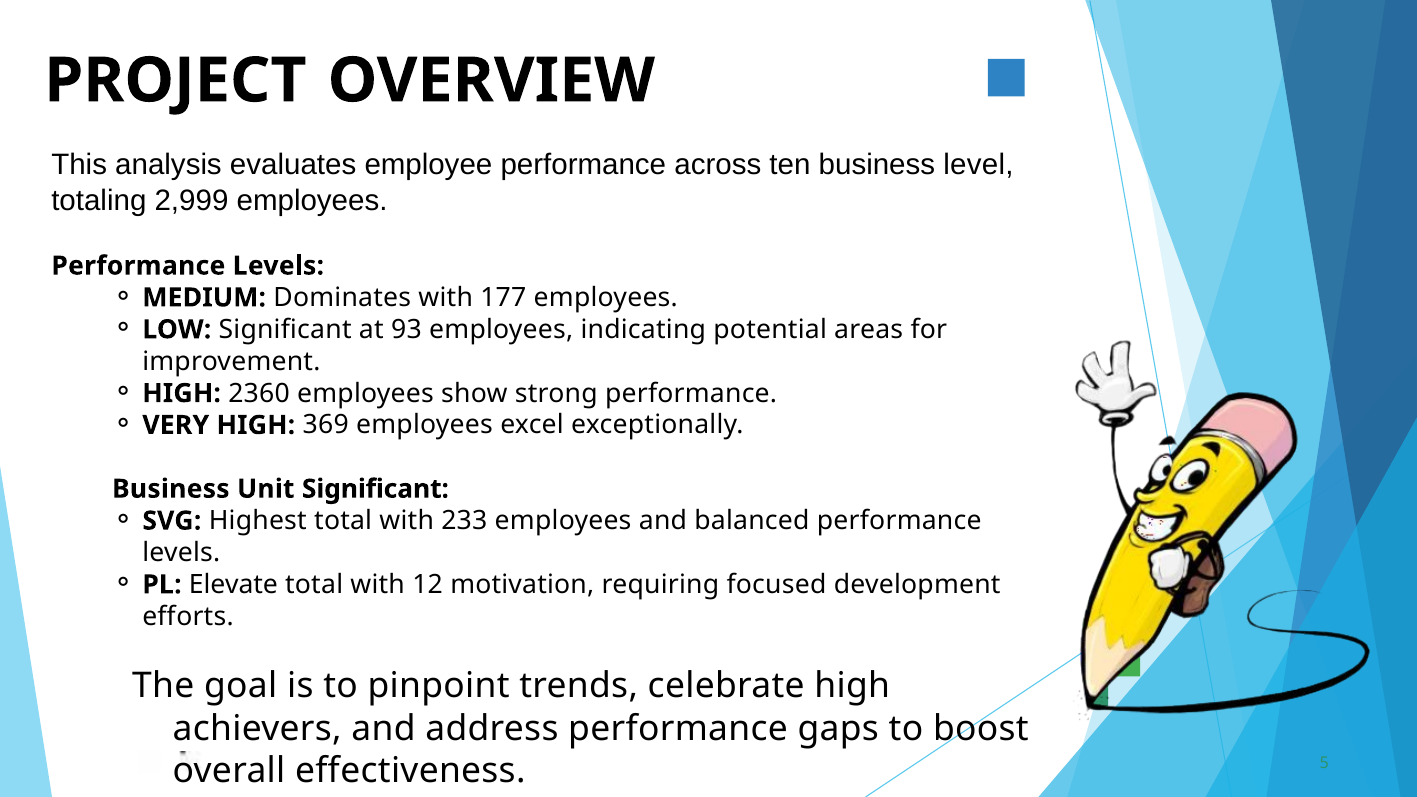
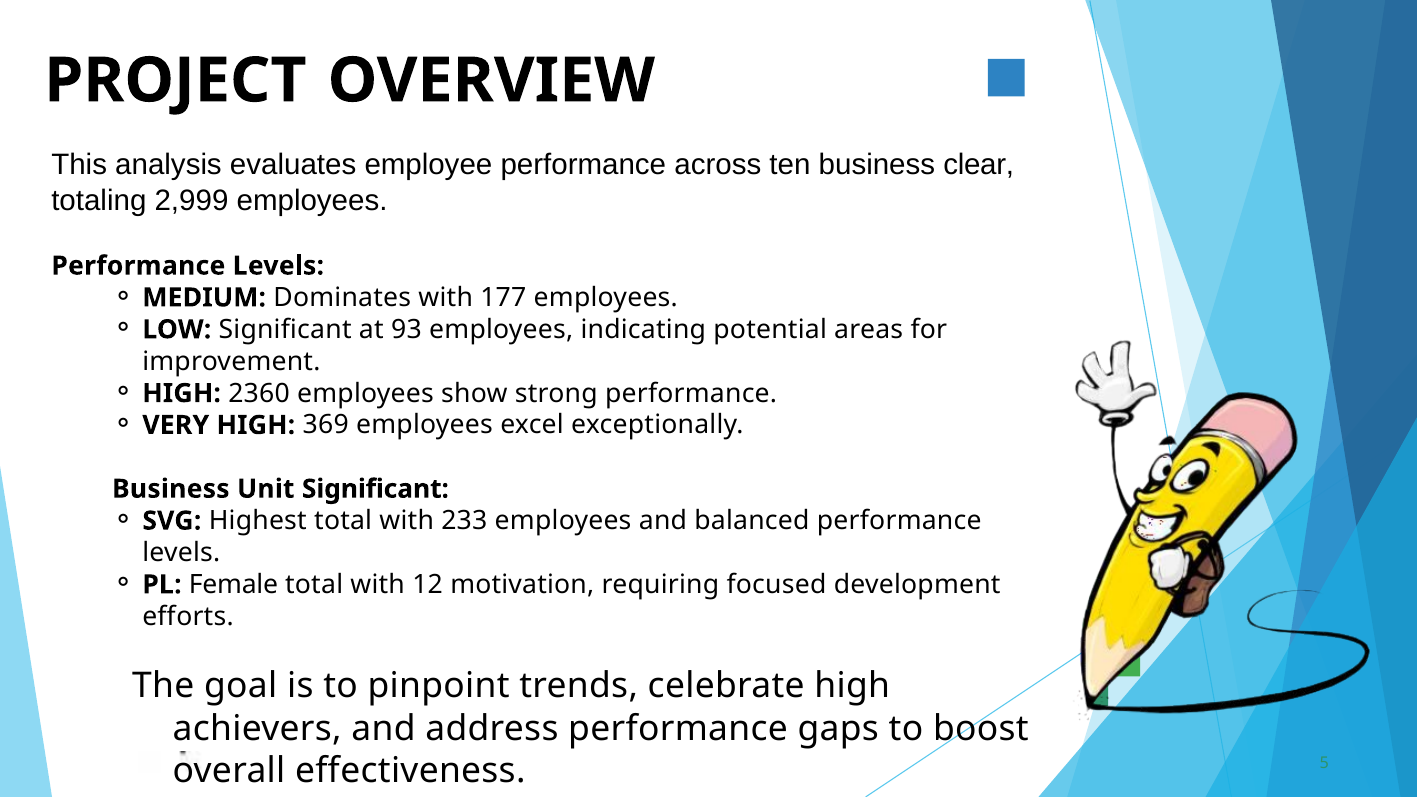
level: level -> clear
Elevate: Elevate -> Female
